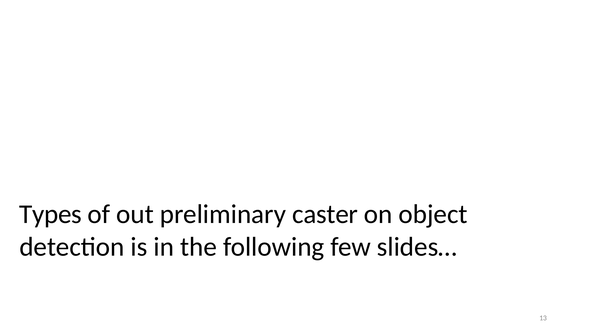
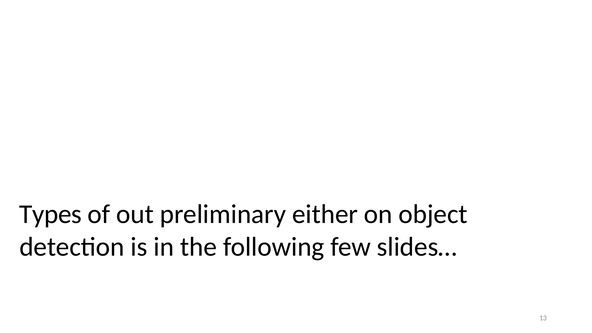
caster: caster -> either
